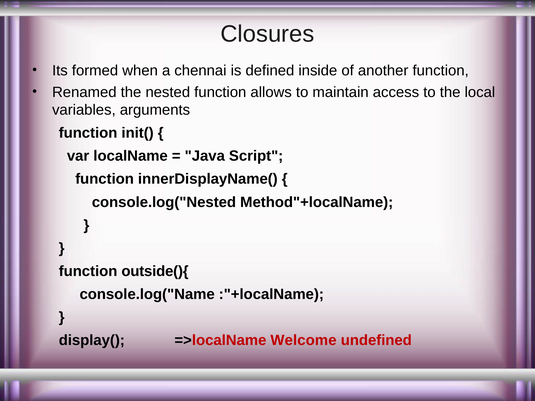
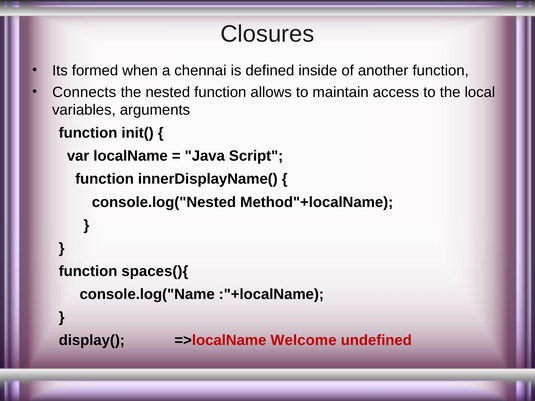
Renamed: Renamed -> Connects
outside(){: outside(){ -> spaces(){
